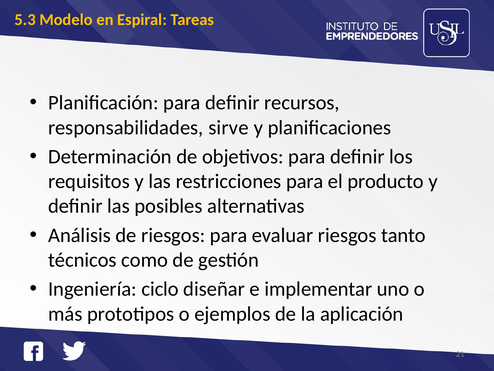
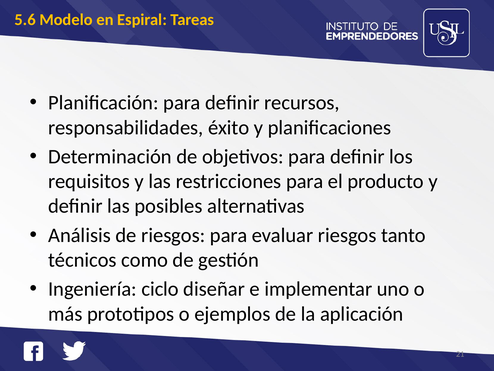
5.3: 5.3 -> 5.6
sirve: sirve -> éxito
